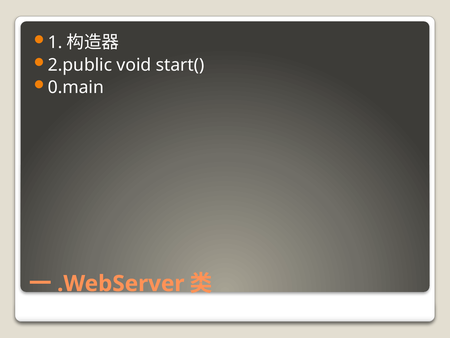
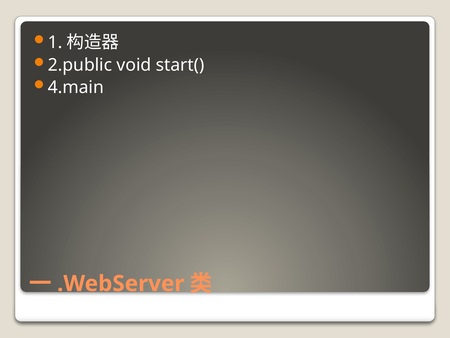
0.main: 0.main -> 4.main
